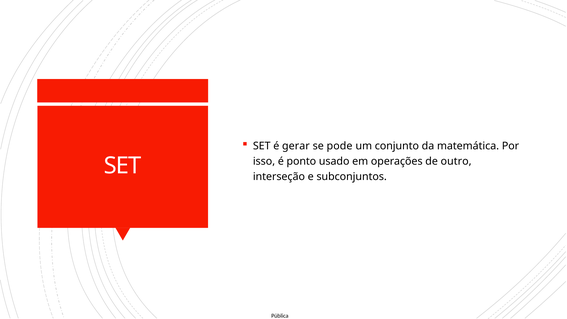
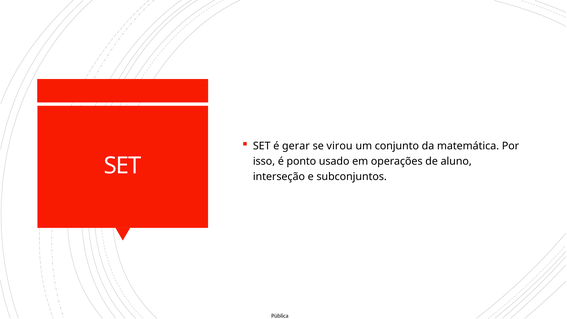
pode: pode -> virou
outro: outro -> aluno
